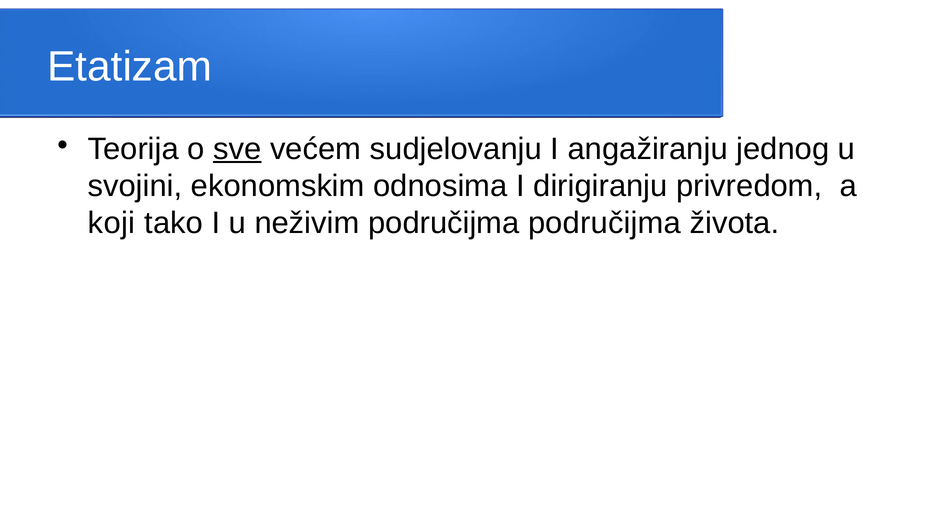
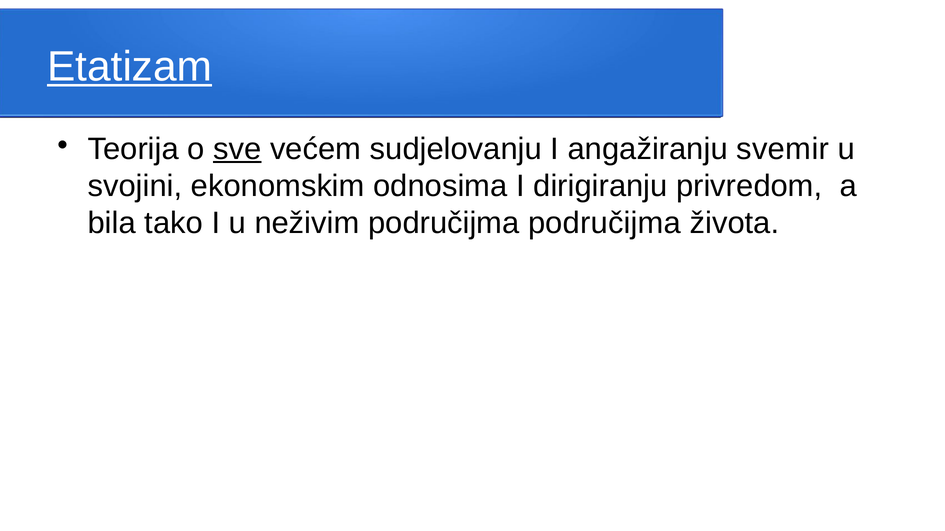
Etatizam underline: none -> present
jednog: jednog -> svemir
koji: koji -> bila
